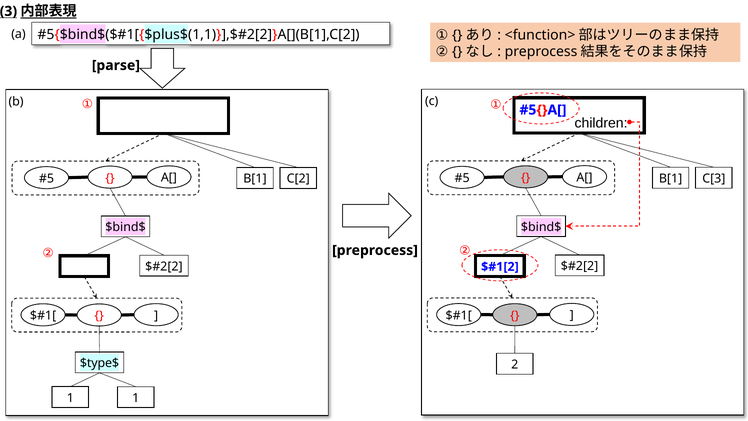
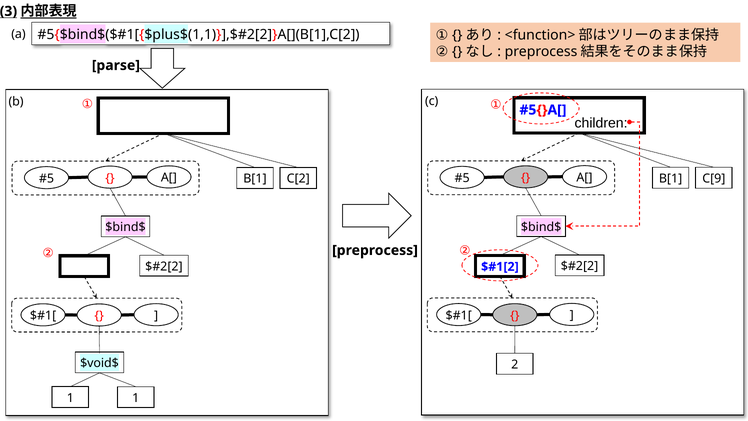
C[3: C[3 -> C[9
$type$: $type$ -> $void$
